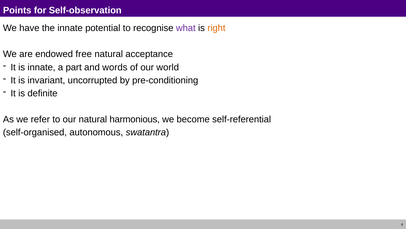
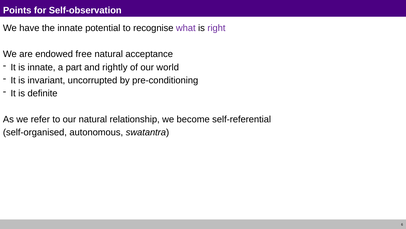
right colour: orange -> purple
words: words -> rightly
harmonious: harmonious -> relationship
